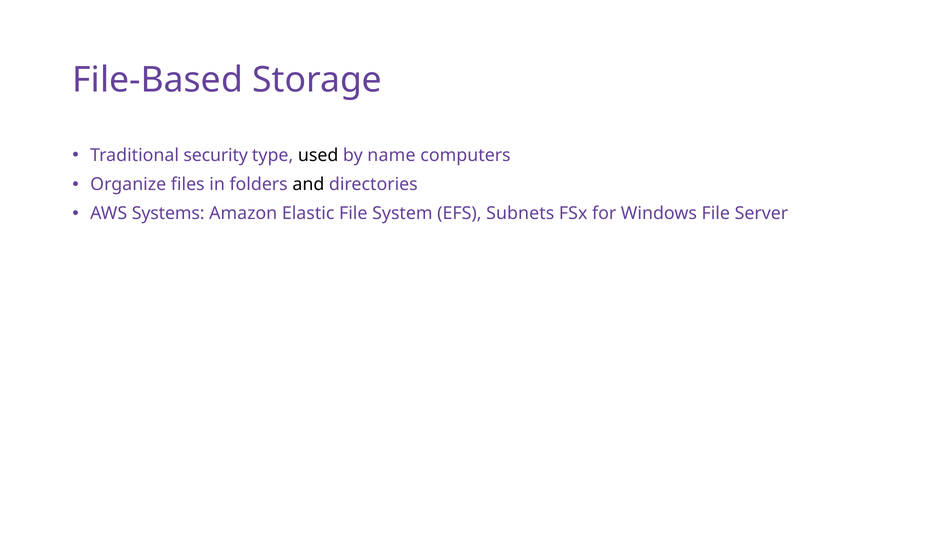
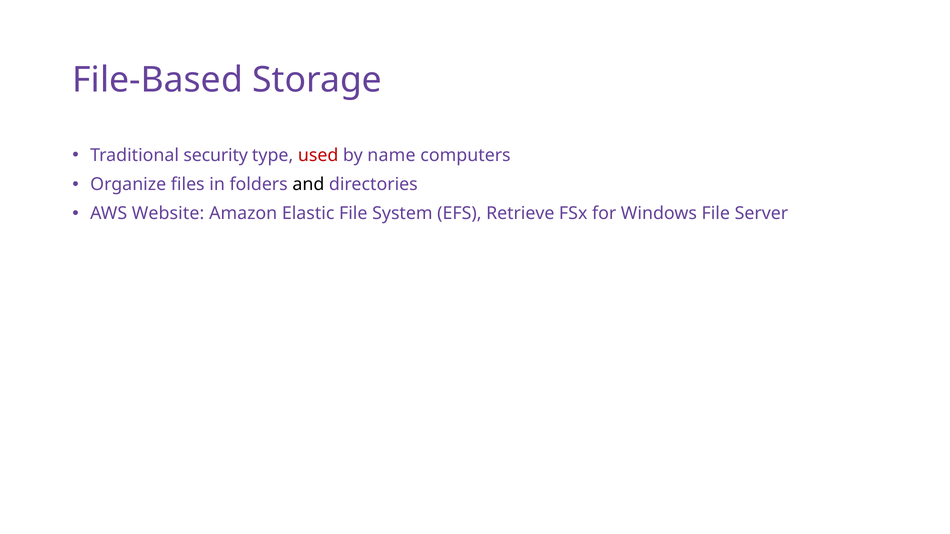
used colour: black -> red
Systems: Systems -> Website
Subnets: Subnets -> Retrieve
